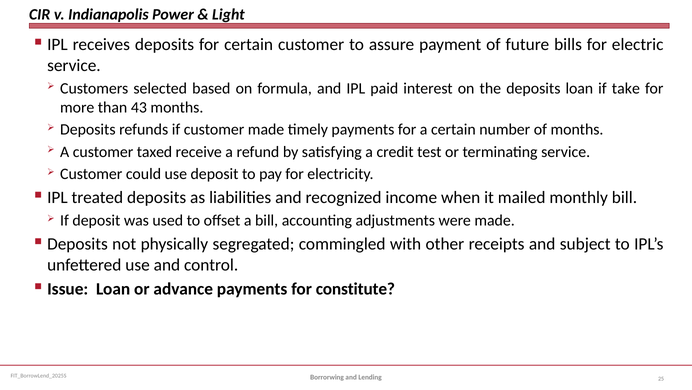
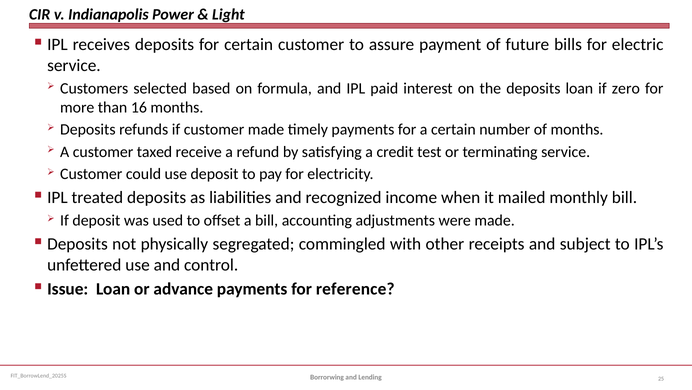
take: take -> zero
43: 43 -> 16
constitute: constitute -> reference
